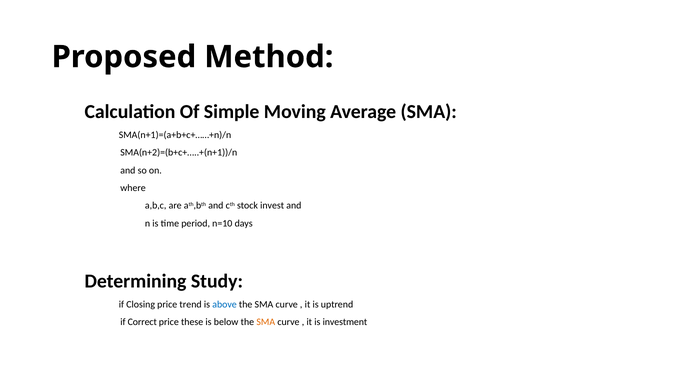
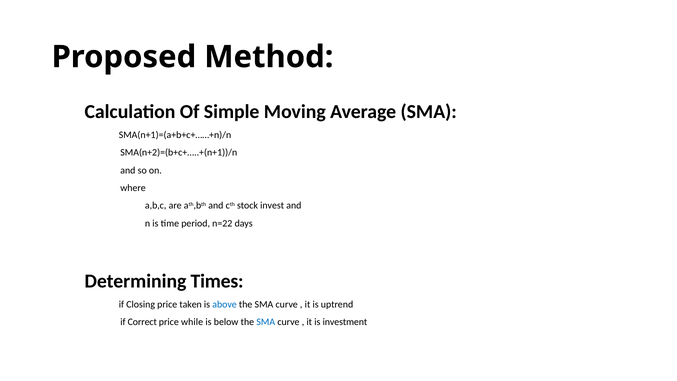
n=10: n=10 -> n=22
Study: Study -> Times
trend: trend -> taken
these: these -> while
SMA at (266, 322) colour: orange -> blue
